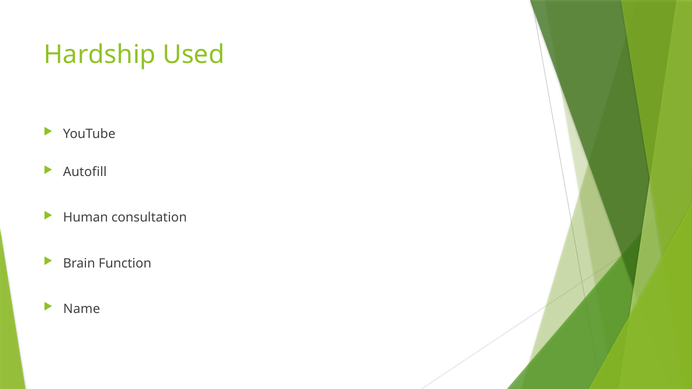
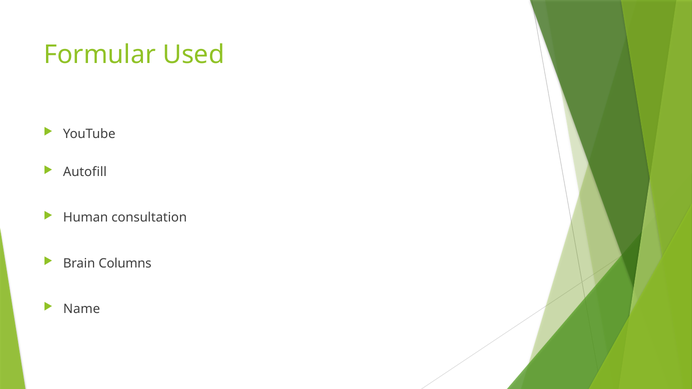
Hardship: Hardship -> Formular
Function: Function -> Columns
